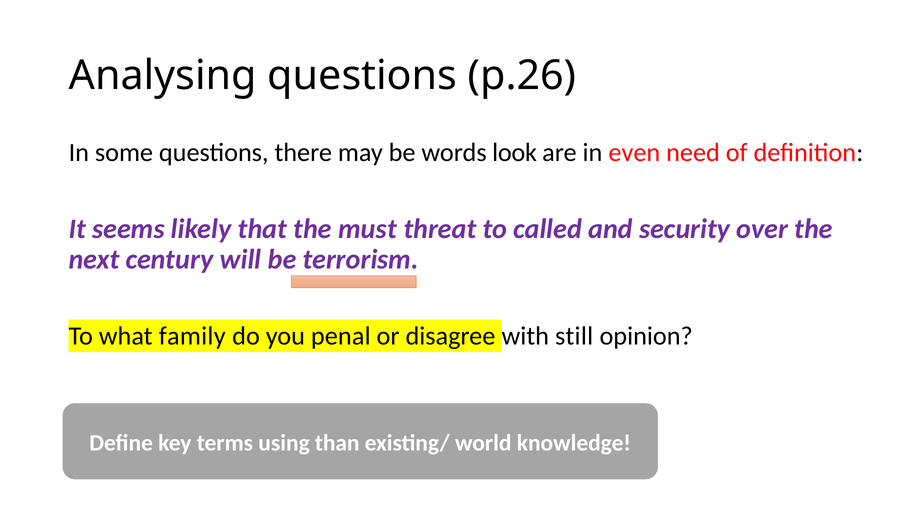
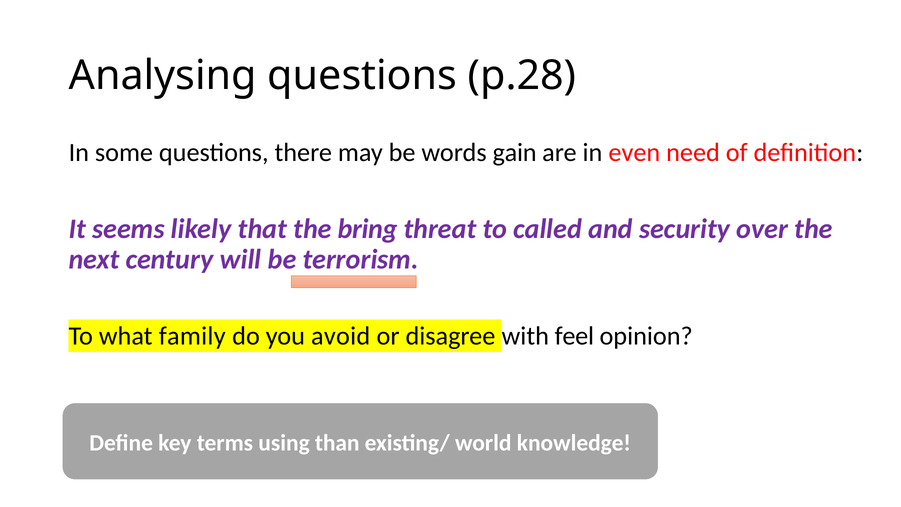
p.26: p.26 -> p.28
look: look -> gain
must: must -> bring
penal: penal -> avoid
still: still -> feel
